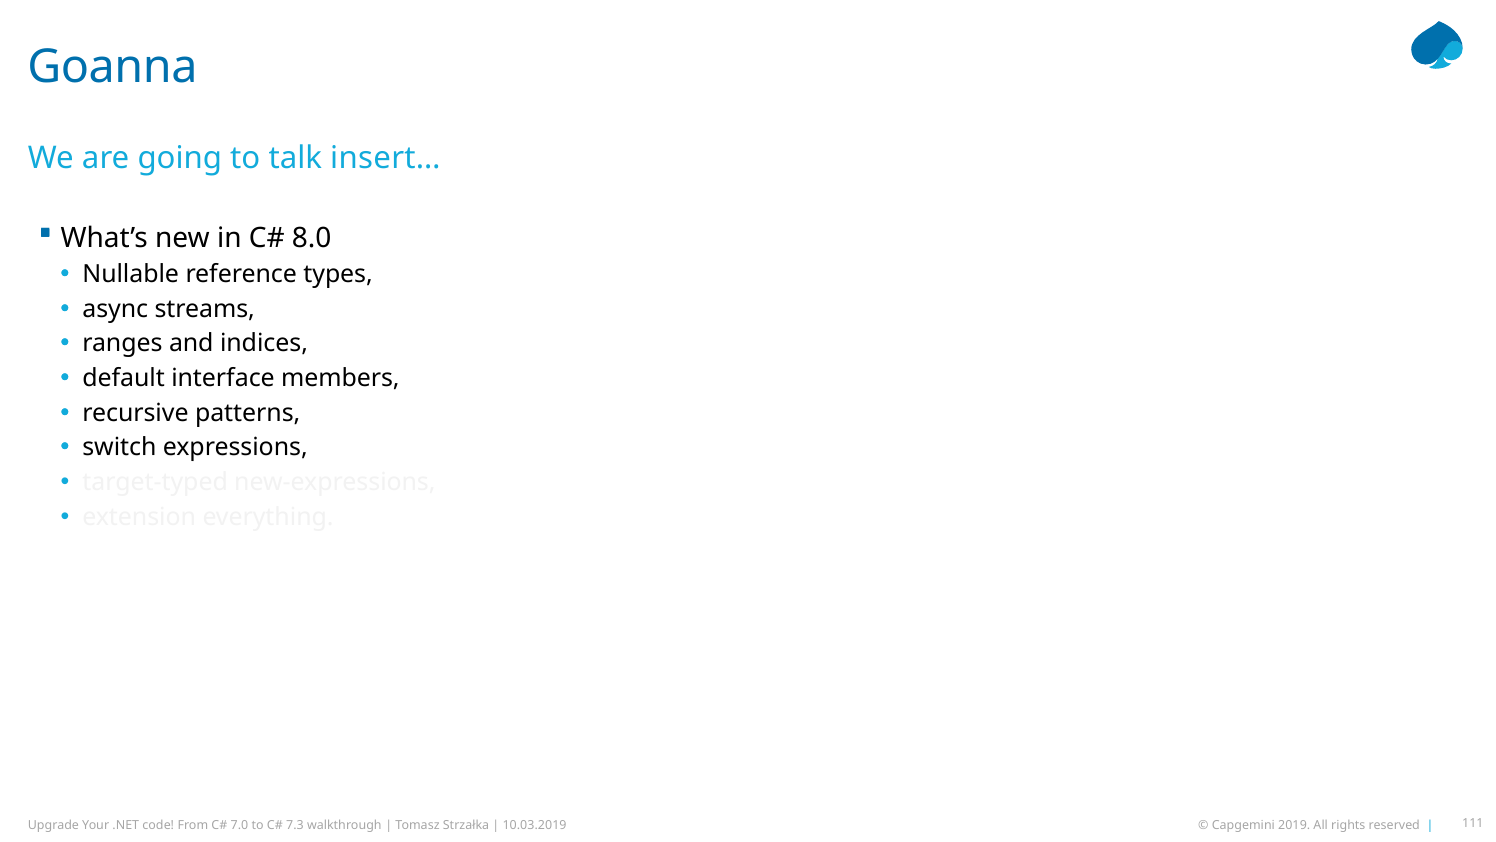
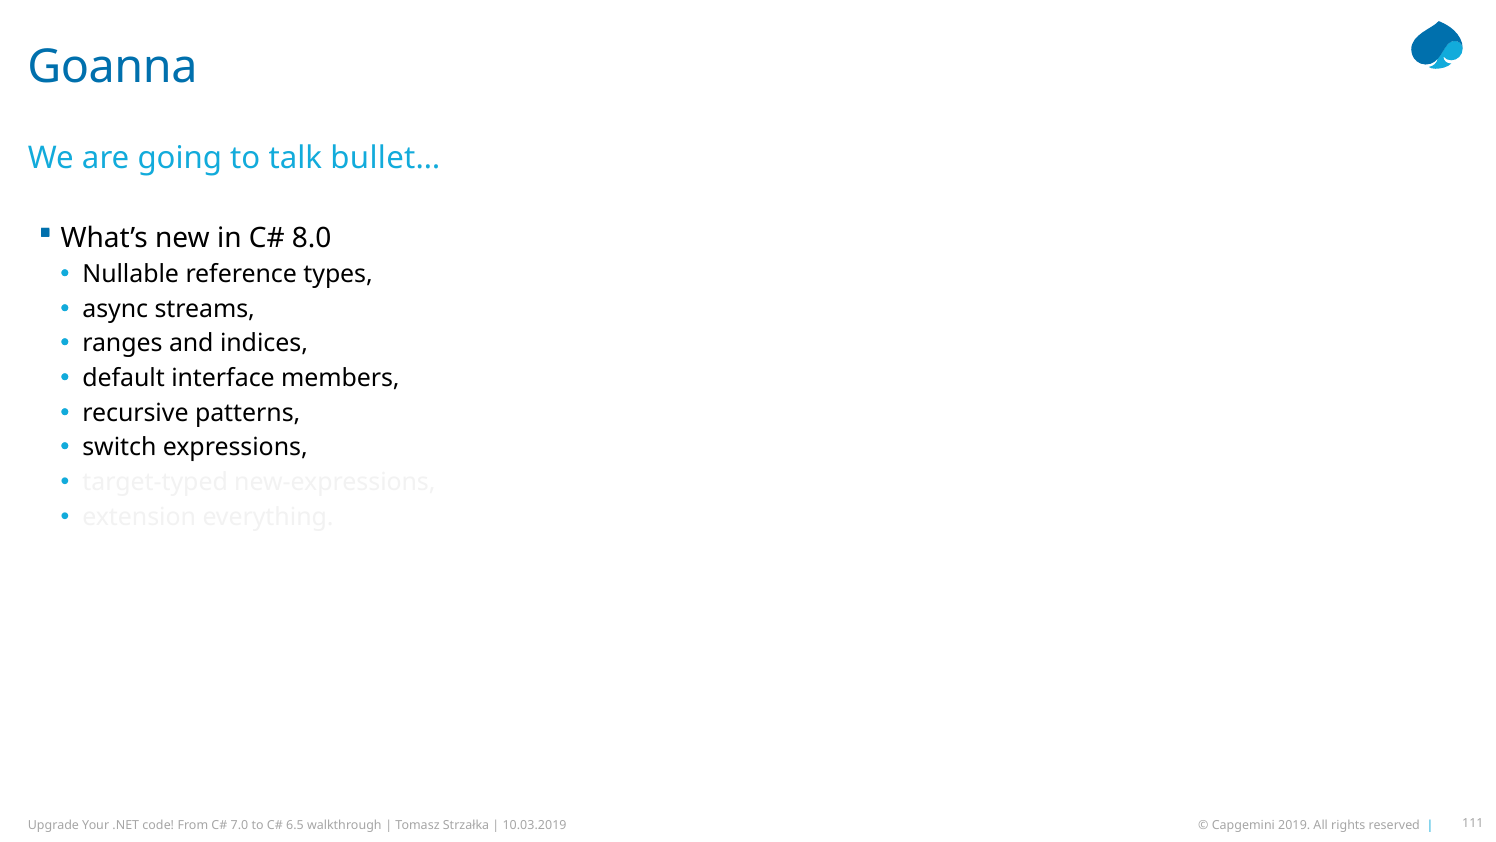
insert…: insert… -> bullet…
7.3: 7.3 -> 6.5
